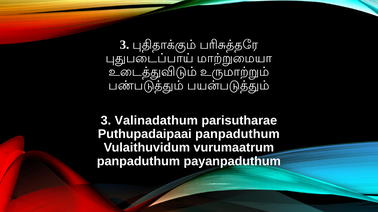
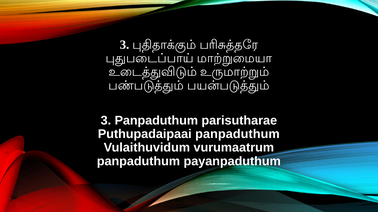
3 Valinadathum: Valinadathum -> Panpaduthum
